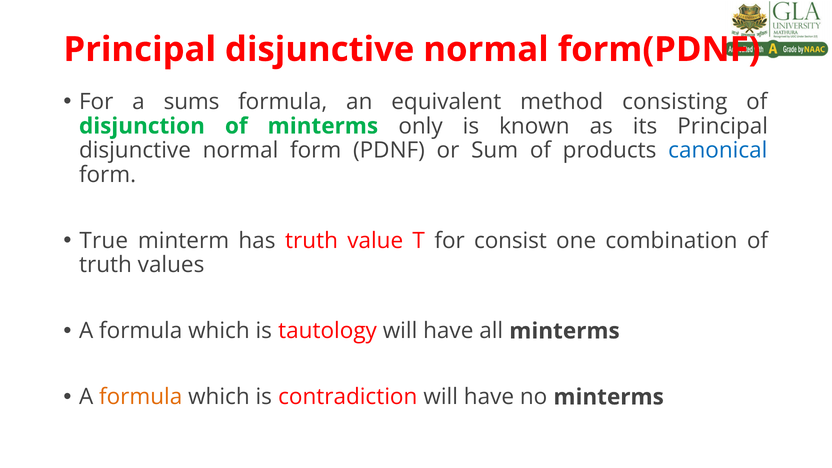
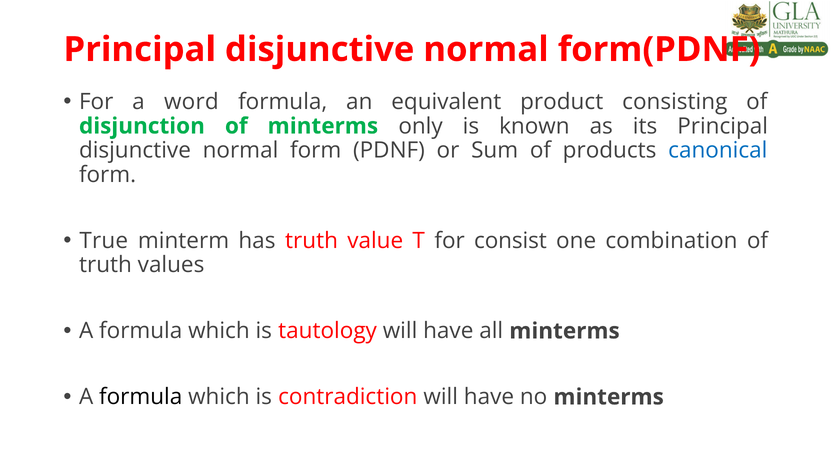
sums: sums -> word
method: method -> product
formula at (141, 397) colour: orange -> black
